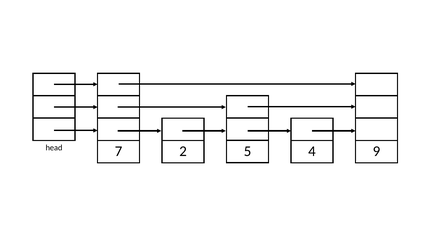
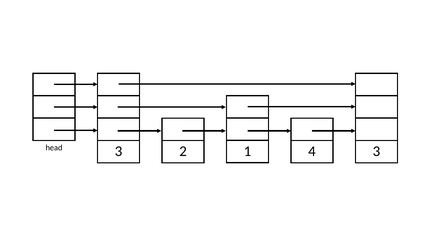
head 7: 7 -> 3
5: 5 -> 1
4 9: 9 -> 3
